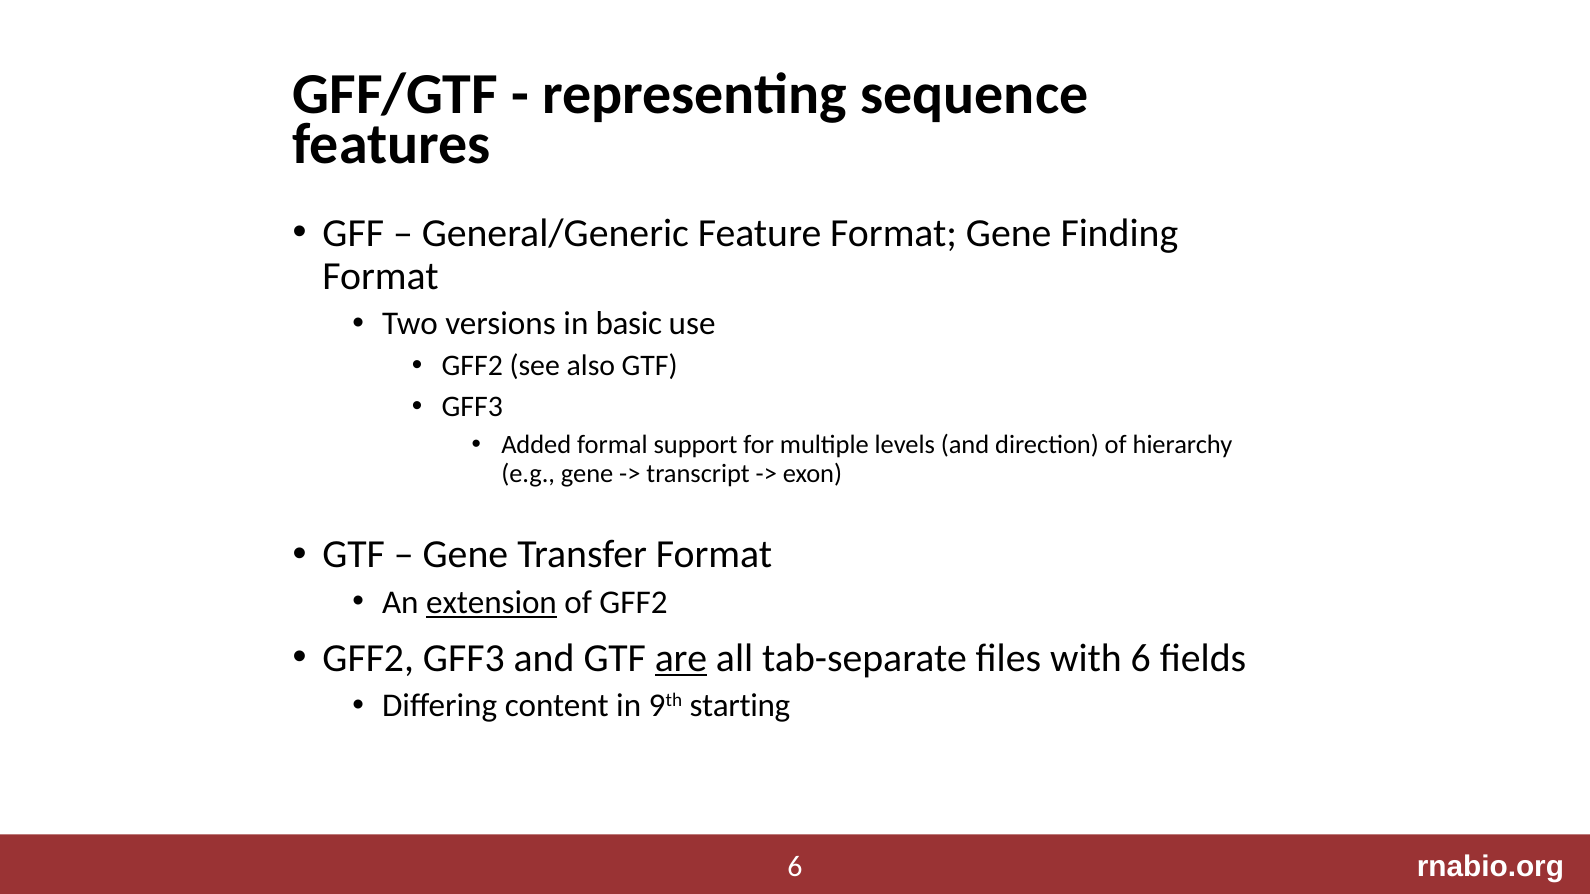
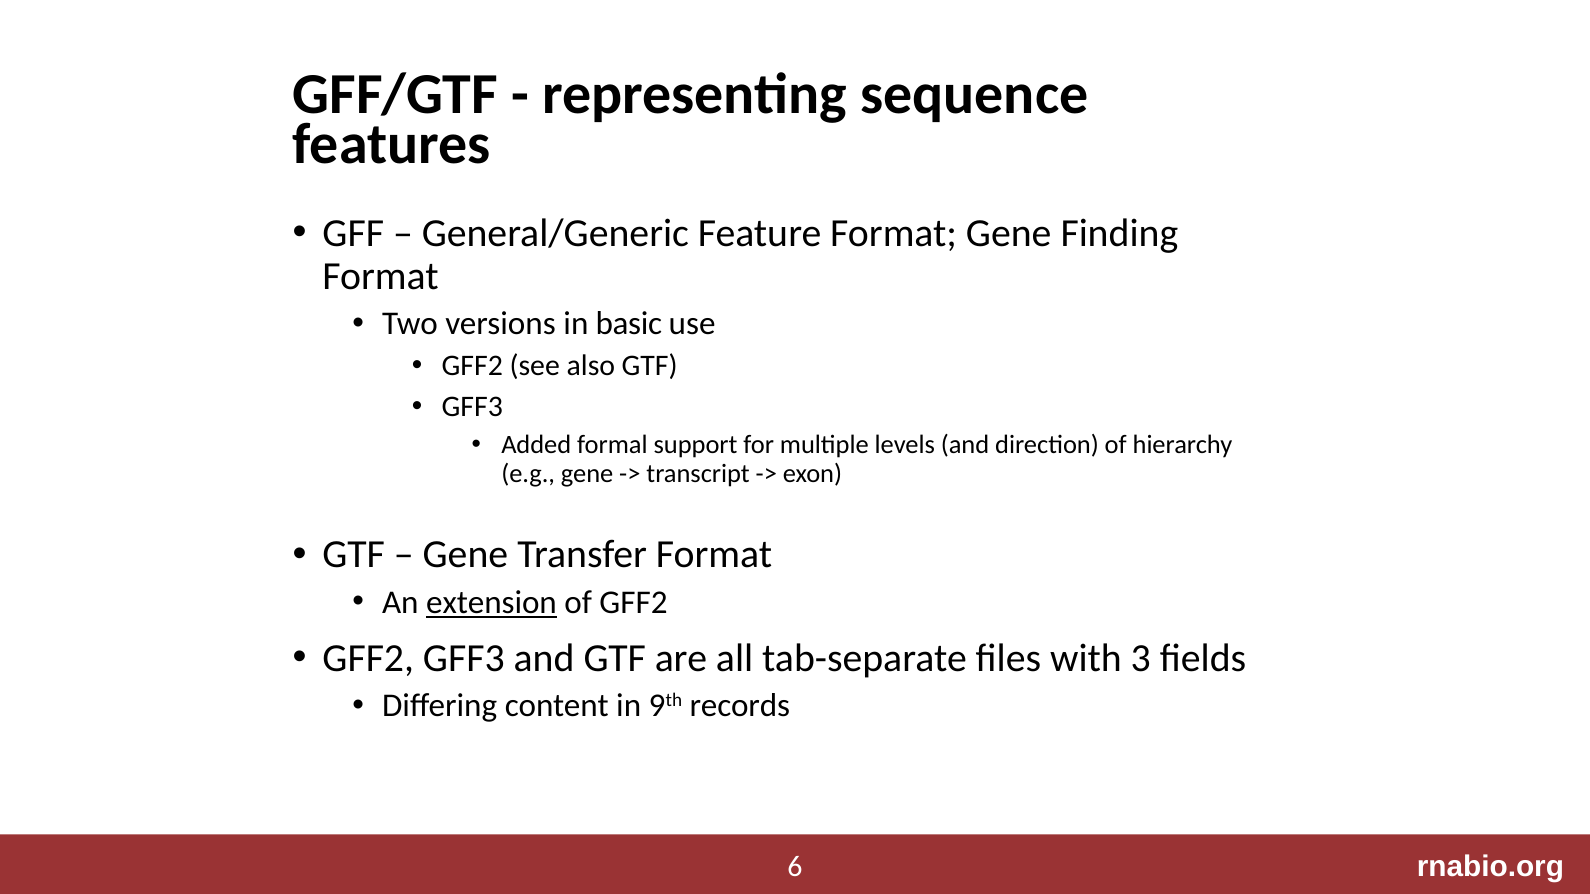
are underline: present -> none
with 6: 6 -> 3
starting: starting -> records
